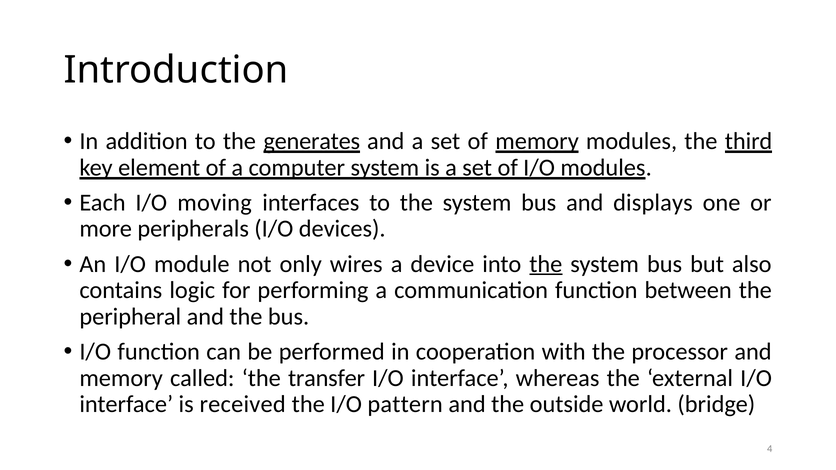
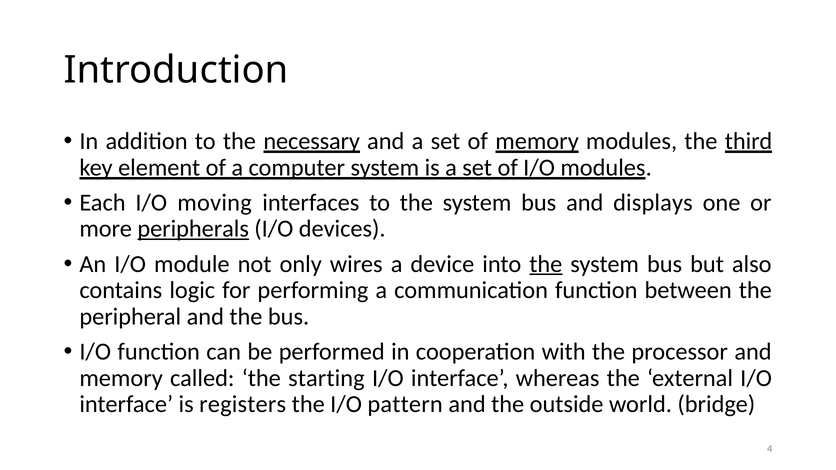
generates: generates -> necessary
peripherals underline: none -> present
transfer: transfer -> starting
received: received -> registers
